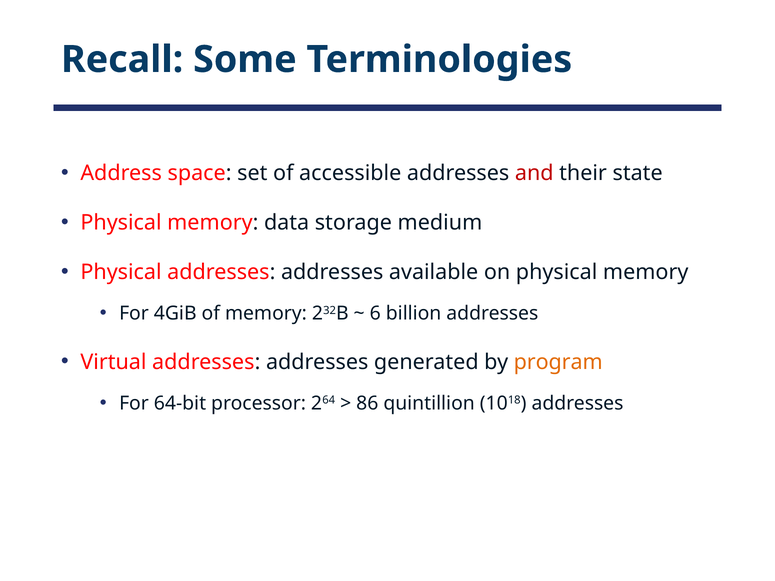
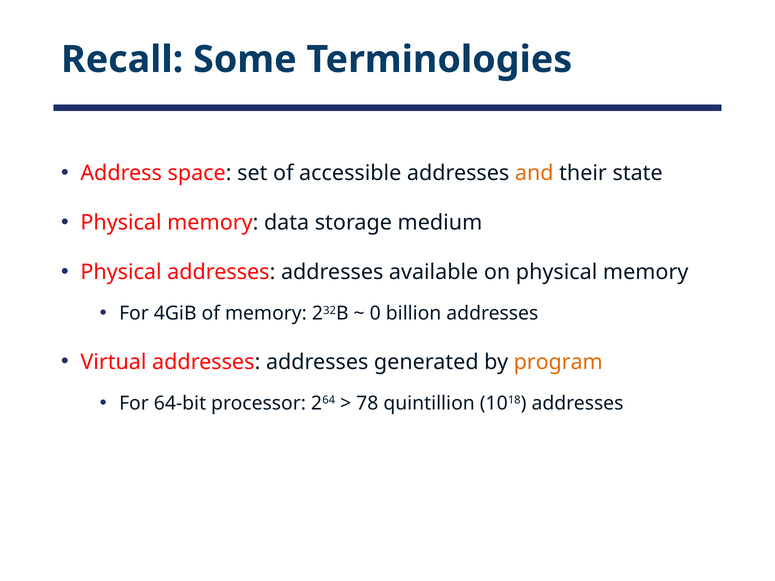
and colour: red -> orange
6: 6 -> 0
86: 86 -> 78
